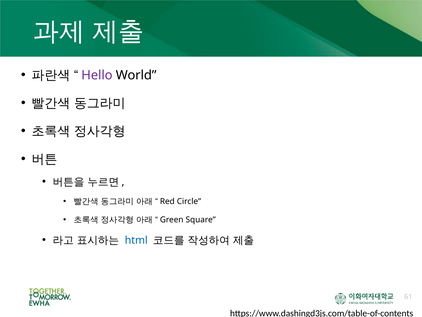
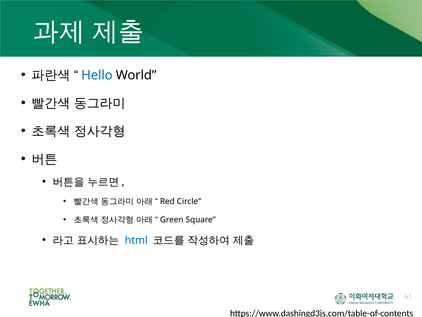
Hello colour: purple -> blue
